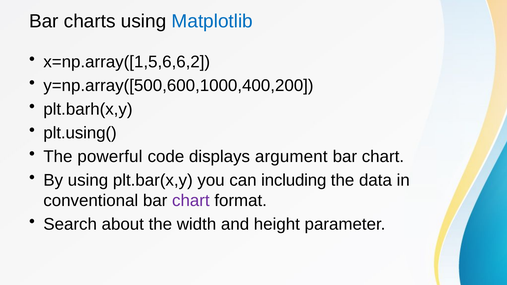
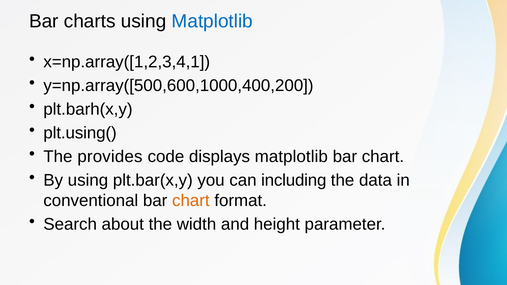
x=np.array([1,5,6,6,2: x=np.array([1,5,6,6,2 -> x=np.array([1,2,3,4,1
powerful: powerful -> provides
displays argument: argument -> matplotlib
chart at (191, 201) colour: purple -> orange
